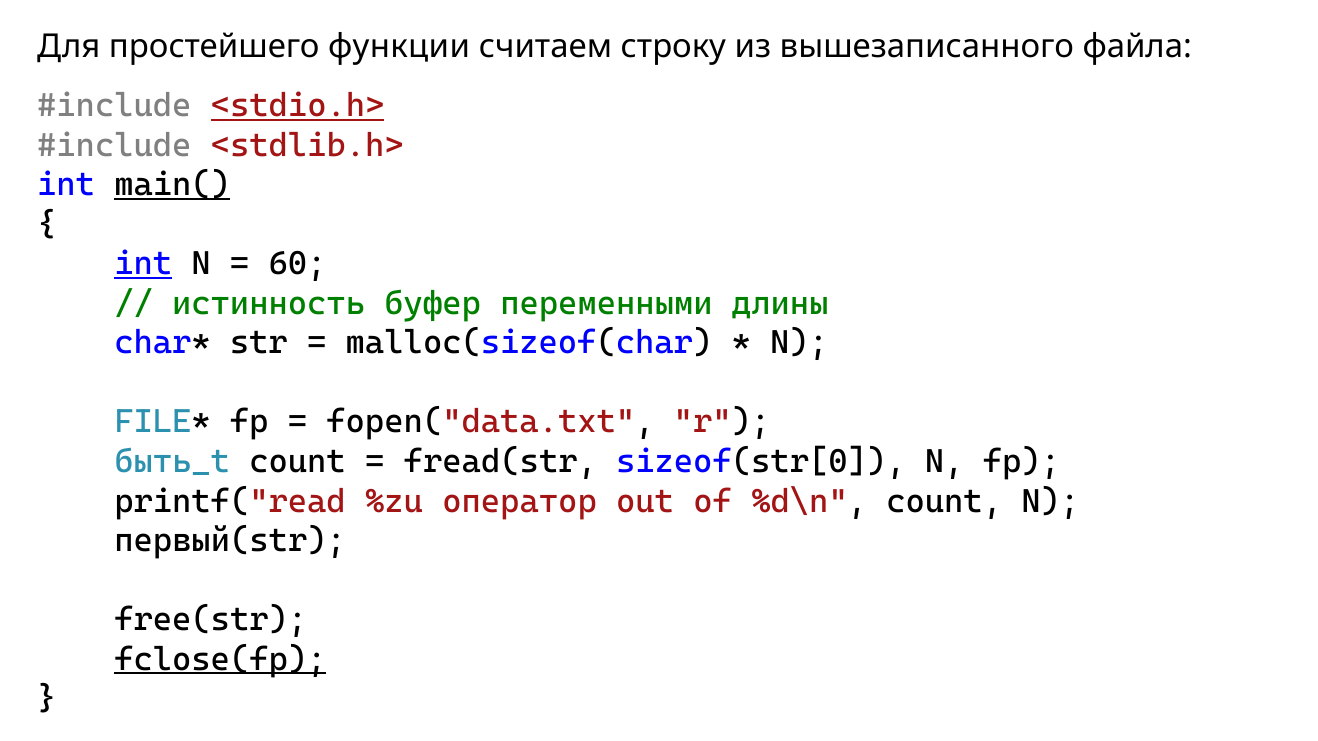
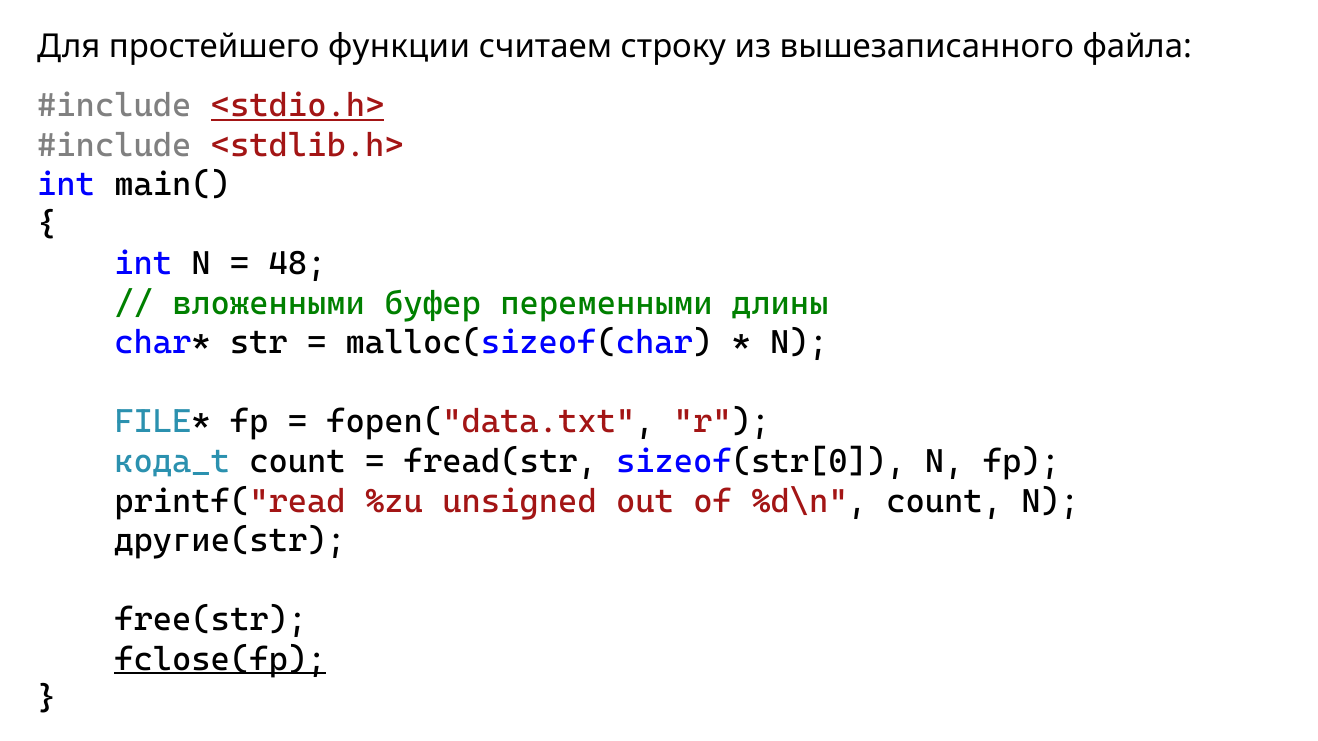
main( underline: present -> none
int at (143, 264) underline: present -> none
60: 60 -> 48
истинность: истинность -> вложенными
быть_t: быть_t -> кода_t
оператор: оператор -> unsigned
первый(str: первый(str -> другие(str
